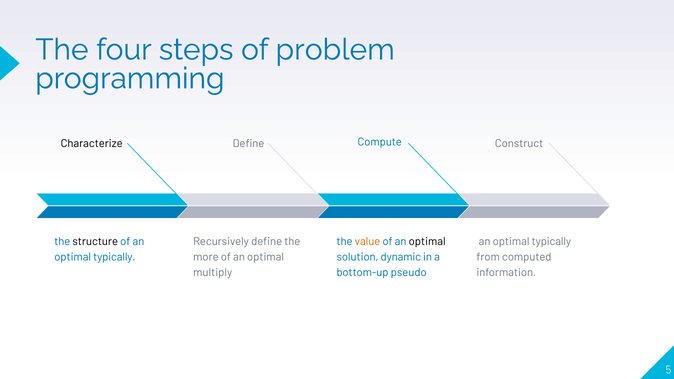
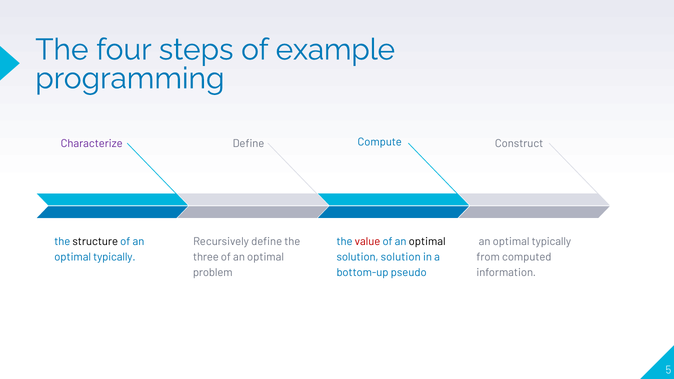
problem: problem -> example
Characterize colour: black -> purple
value colour: orange -> red
more: more -> three
solution dynamic: dynamic -> solution
multiply: multiply -> problem
